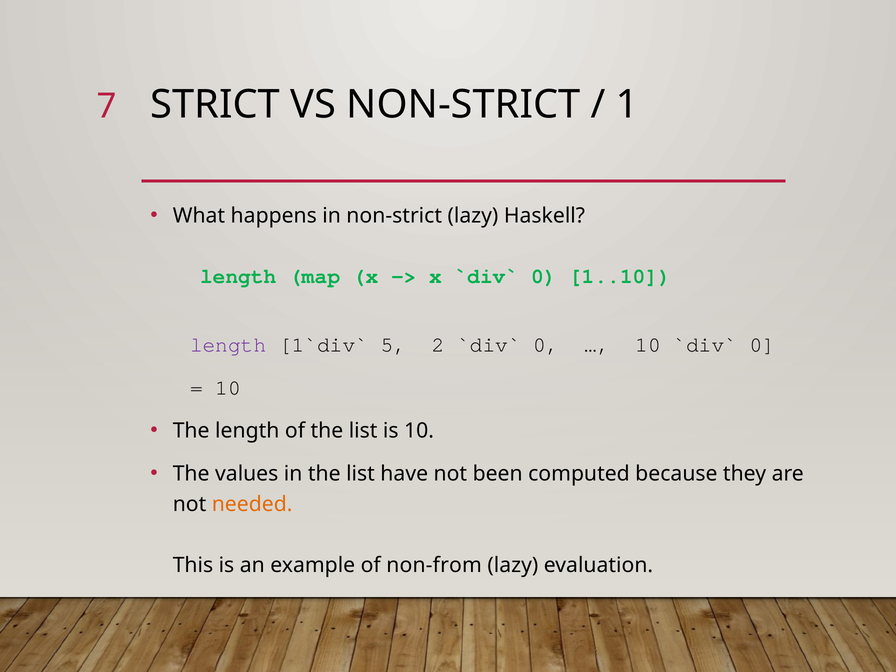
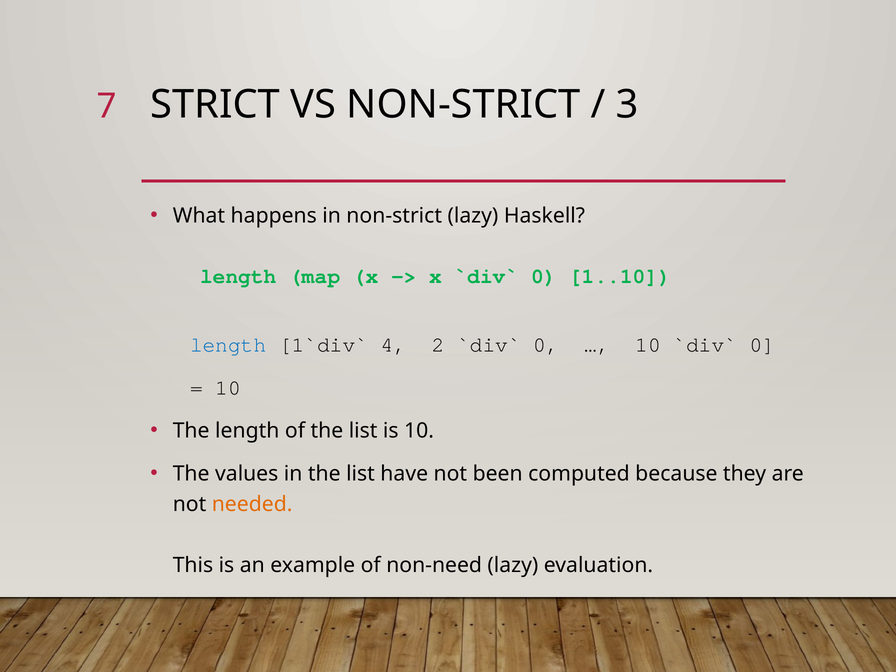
1: 1 -> 3
length at (228, 345) colour: purple -> blue
5: 5 -> 4
non-from: non-from -> non-need
